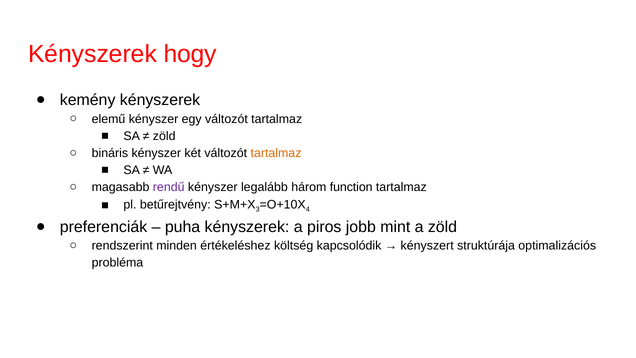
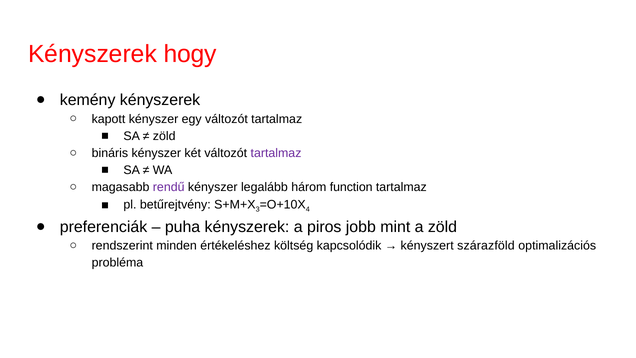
elemű: elemű -> kapott
tartalmaz at (276, 153) colour: orange -> purple
struktúrája: struktúrája -> szárazföld
